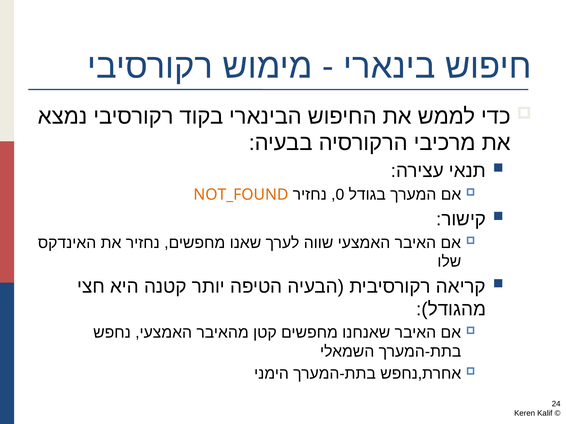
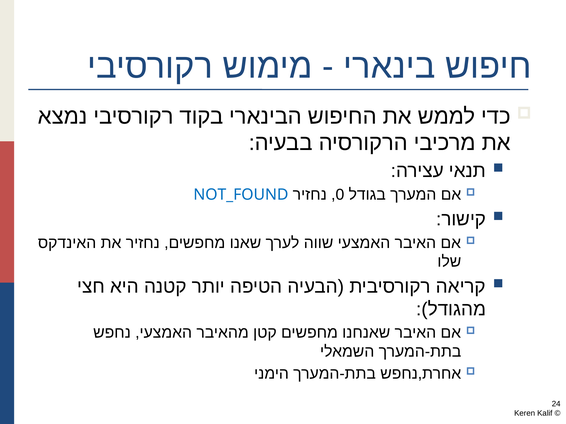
NOT_FOUND colour: orange -> blue
